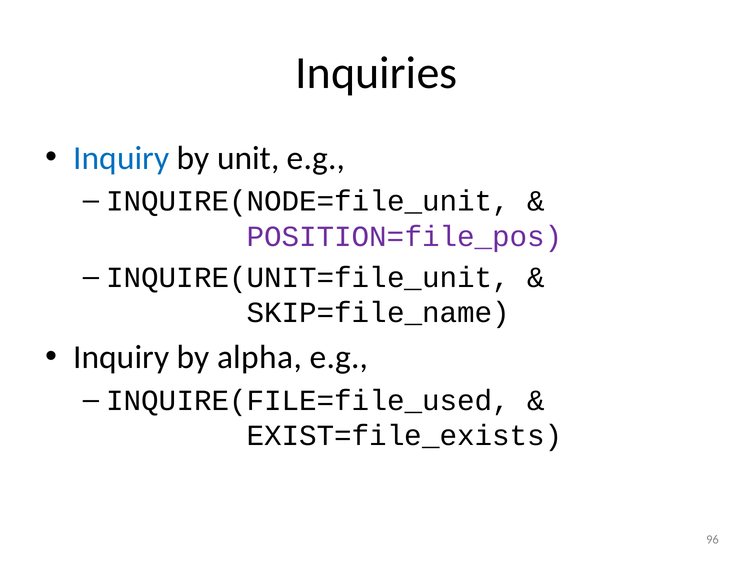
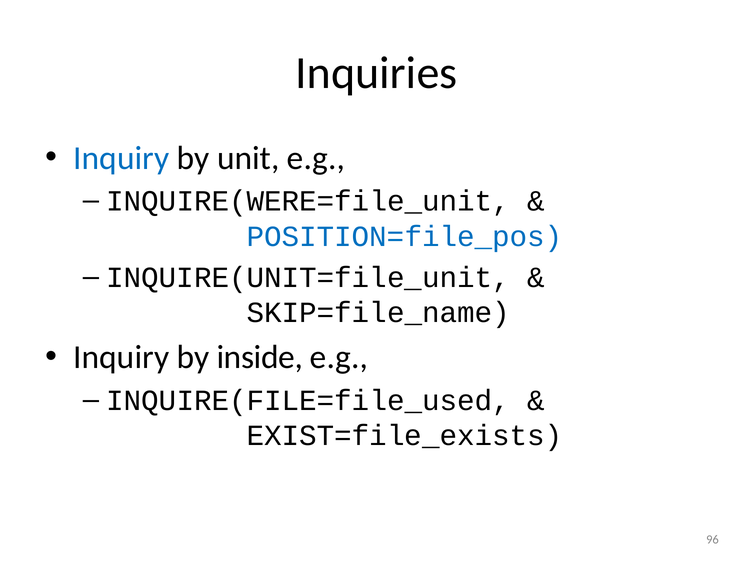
INQUIRE(NODE=file_unit: INQUIRE(NODE=file_unit -> INQUIRE(WERE=file_unit
POSITION=file_pos colour: purple -> blue
alpha: alpha -> inside
